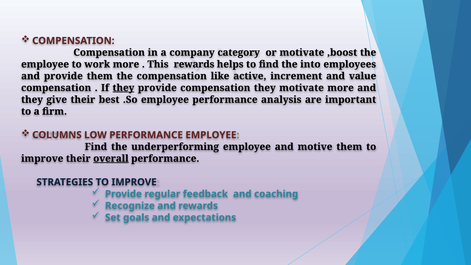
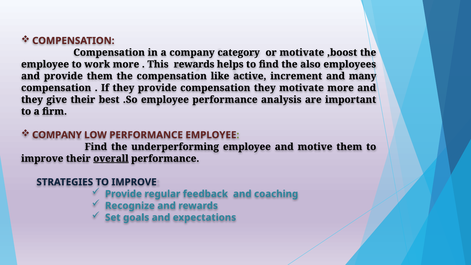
into: into -> also
value: value -> many
they at (123, 88) underline: present -> none
COLUMNS at (57, 135): COLUMNS -> COMPANY
